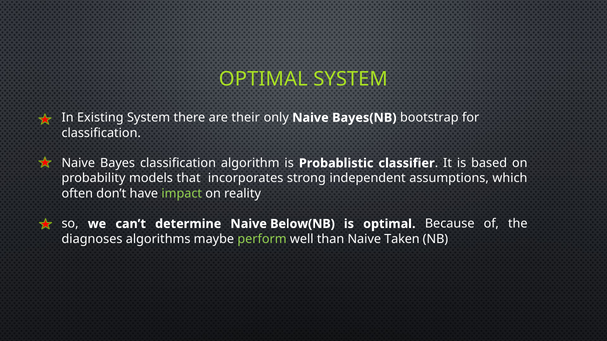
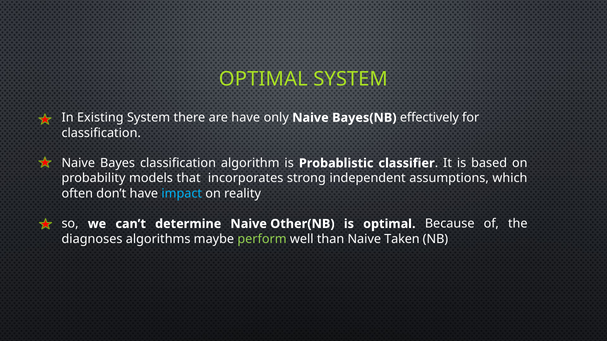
are their: their -> have
bootstrap: bootstrap -> effectively
impact colour: light green -> light blue
Below(NB: Below(NB -> Other(NB
